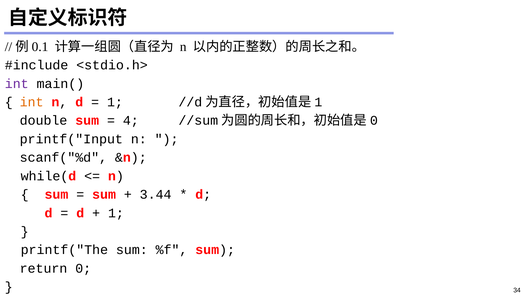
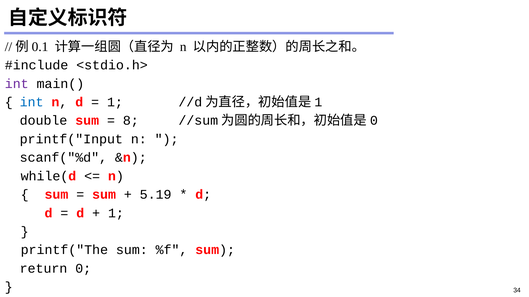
int at (32, 102) colour: orange -> blue
4: 4 -> 8
3.44: 3.44 -> 5.19
